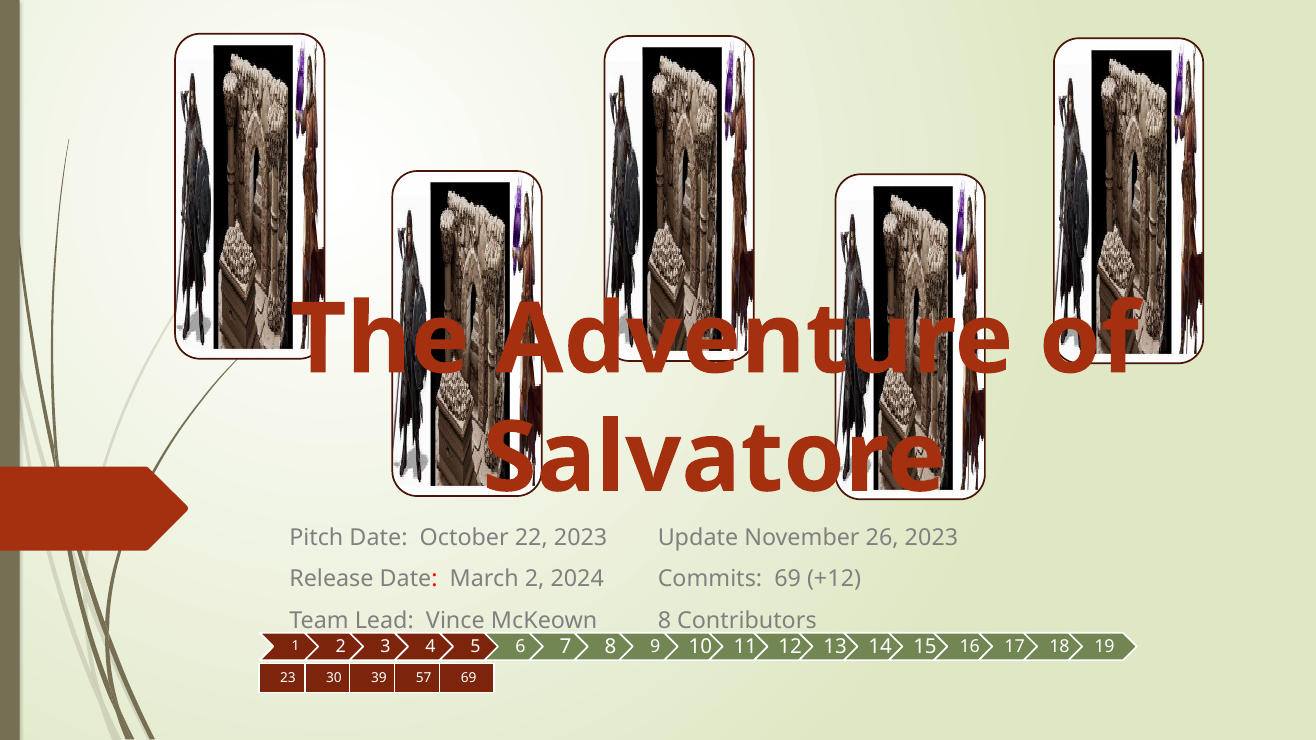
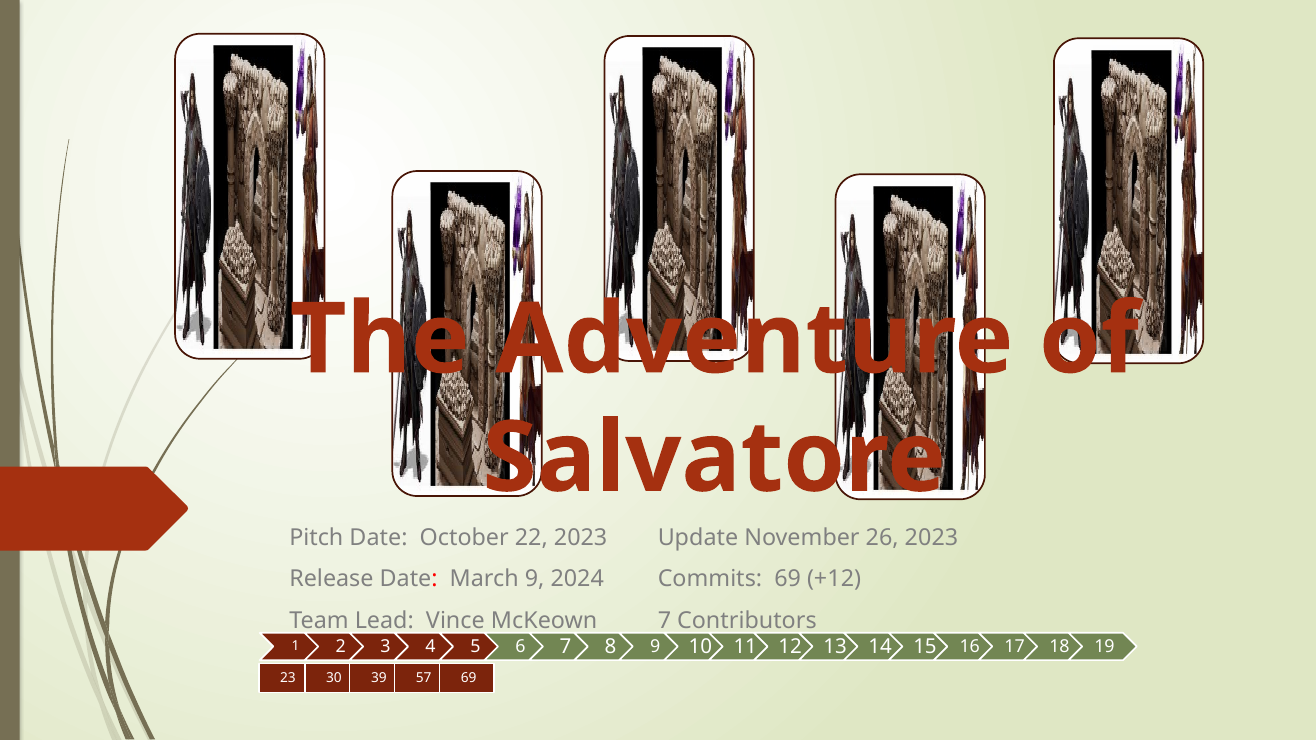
March 2: 2 -> 9
McKeown 8: 8 -> 7
